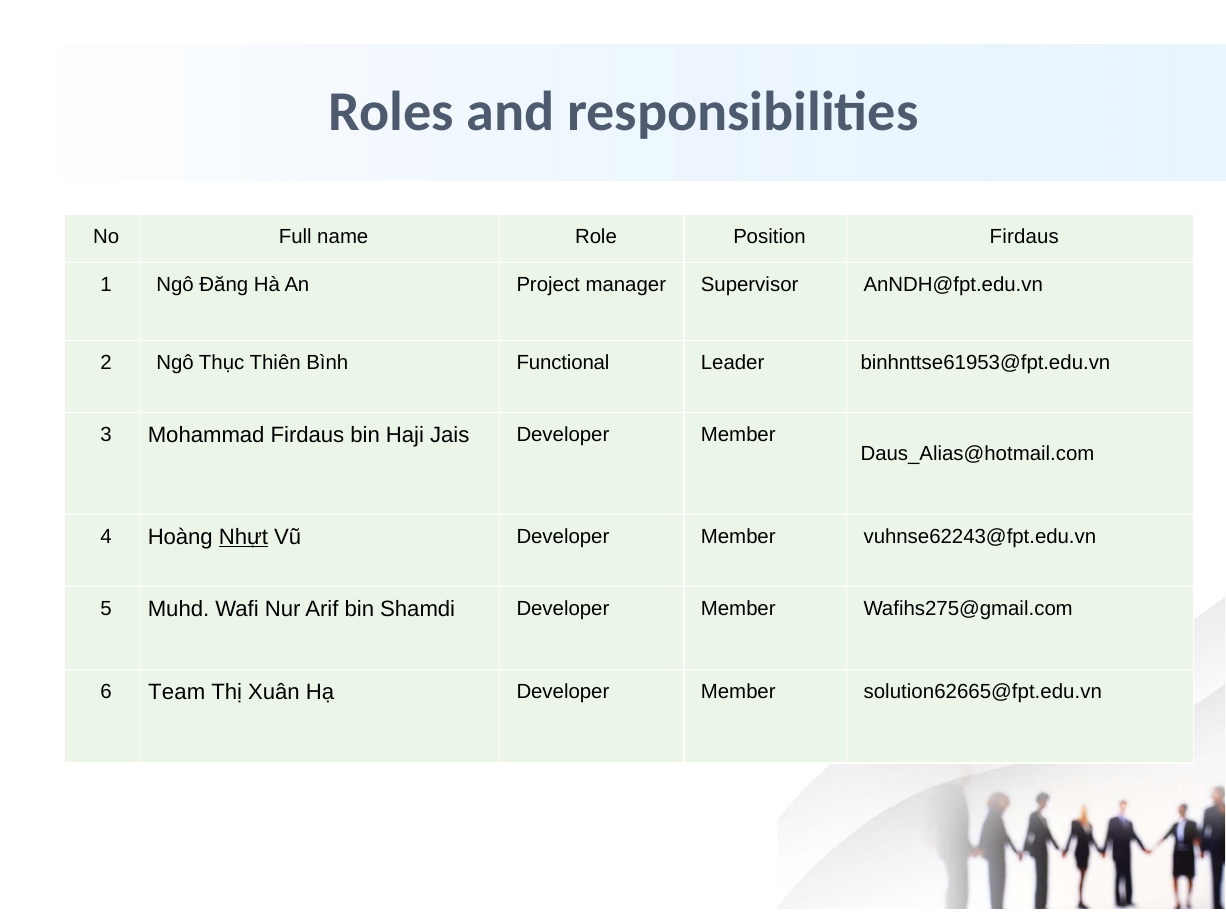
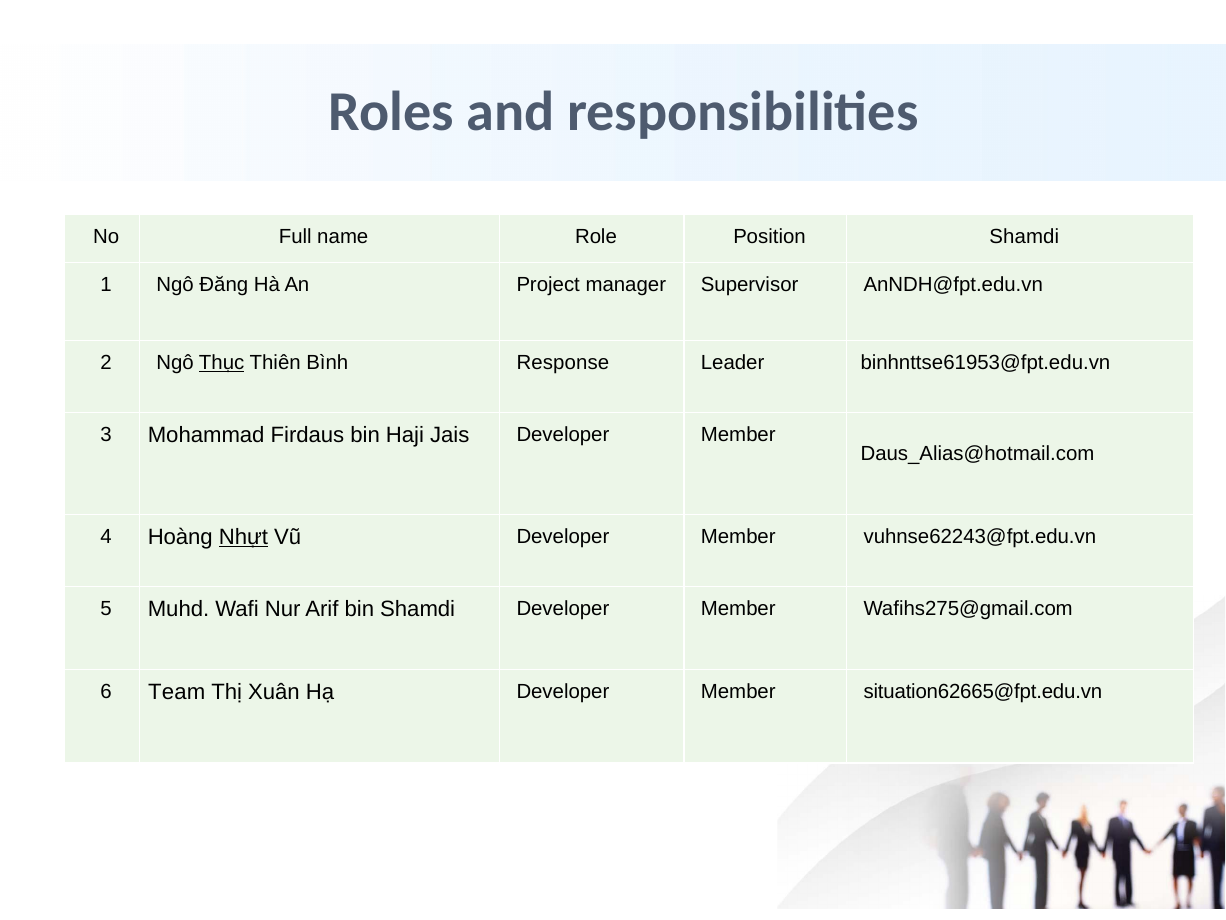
Position Firdaus: Firdaus -> Shamdi
Thục underline: none -> present
Functional: Functional -> Response
solution62665@fpt.edu.vn: solution62665@fpt.edu.vn -> situation62665@fpt.edu.vn
